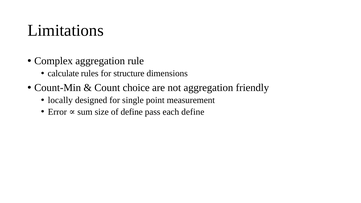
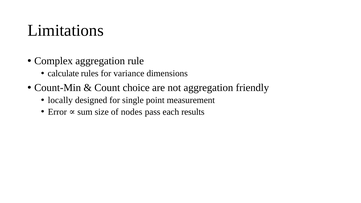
structure: structure -> variance
of define: define -> nodes
each define: define -> results
